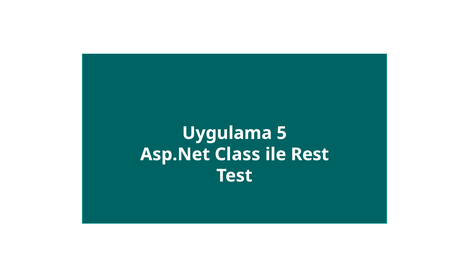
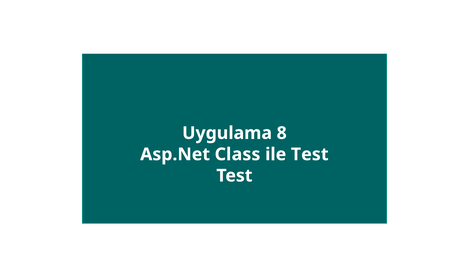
5: 5 -> 8
ile Rest: Rest -> Test
